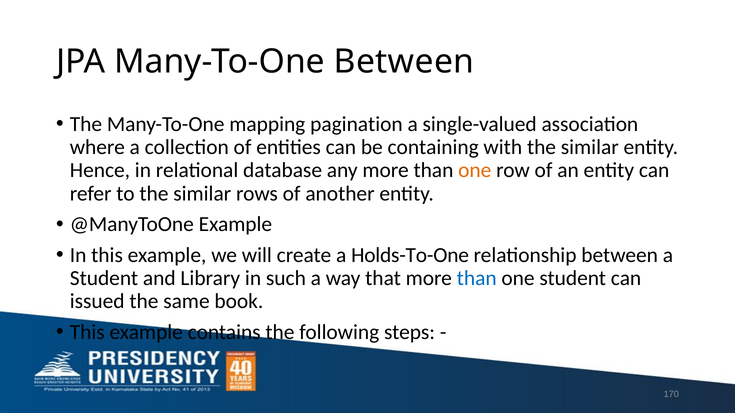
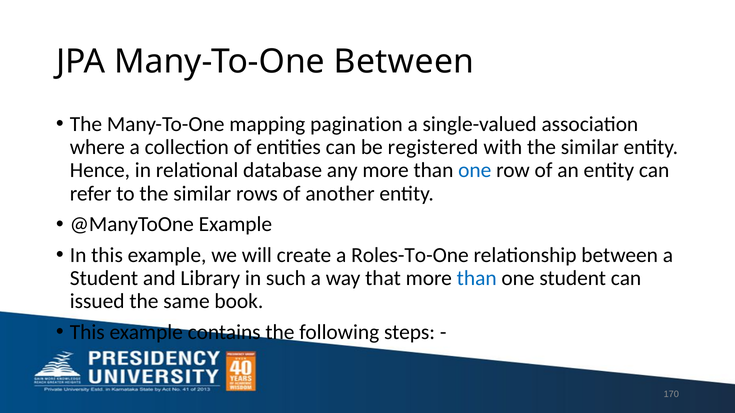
containing: containing -> registered
one at (475, 171) colour: orange -> blue
Holds-To-One: Holds-To-One -> Roles-To-One
